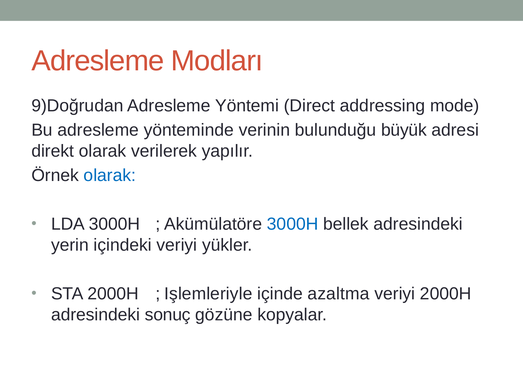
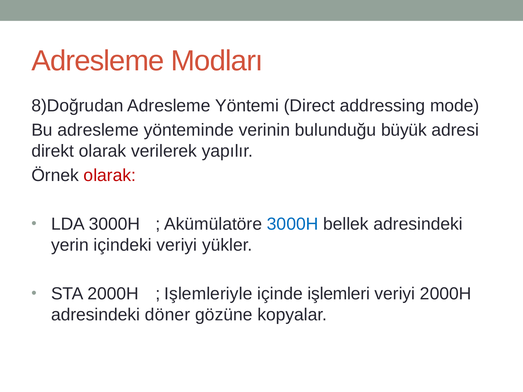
9)Doğrudan: 9)Doğrudan -> 8)Doğrudan
olarak at (110, 176) colour: blue -> red
azaltma: azaltma -> işlemleri
sonuç: sonuç -> döner
